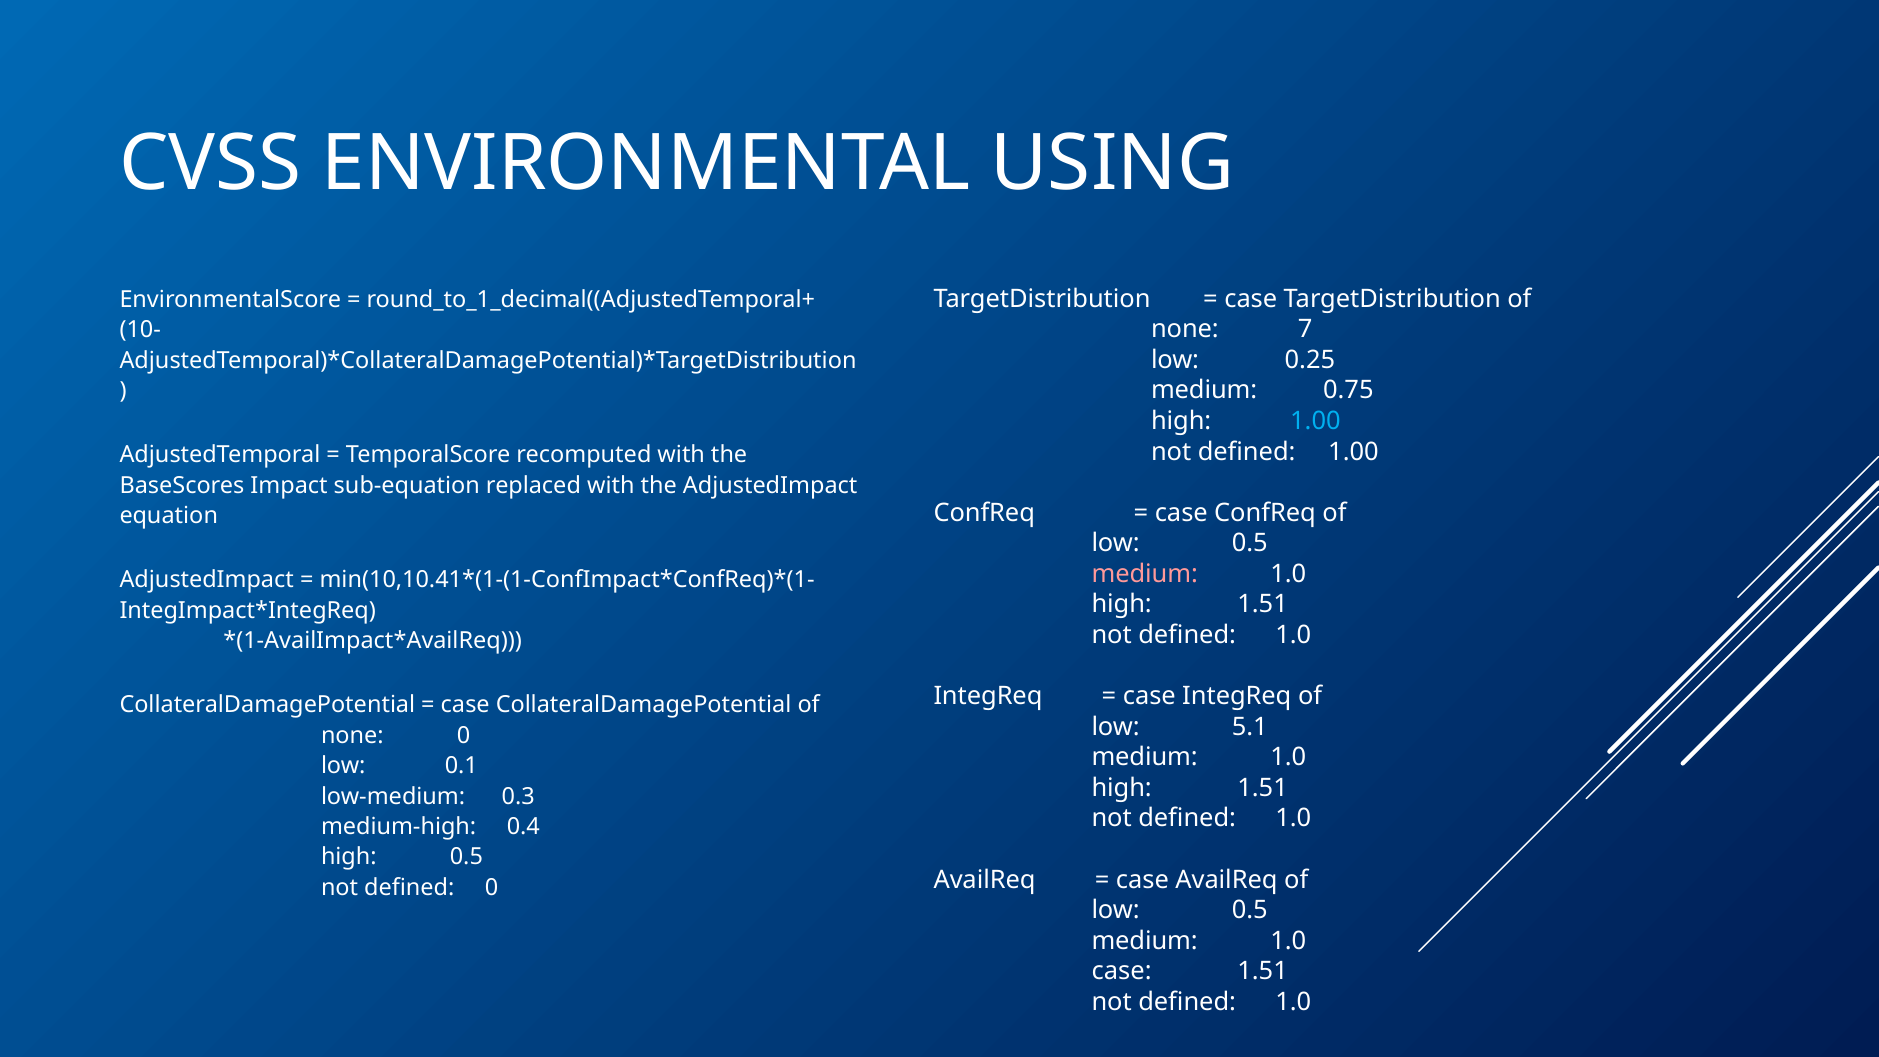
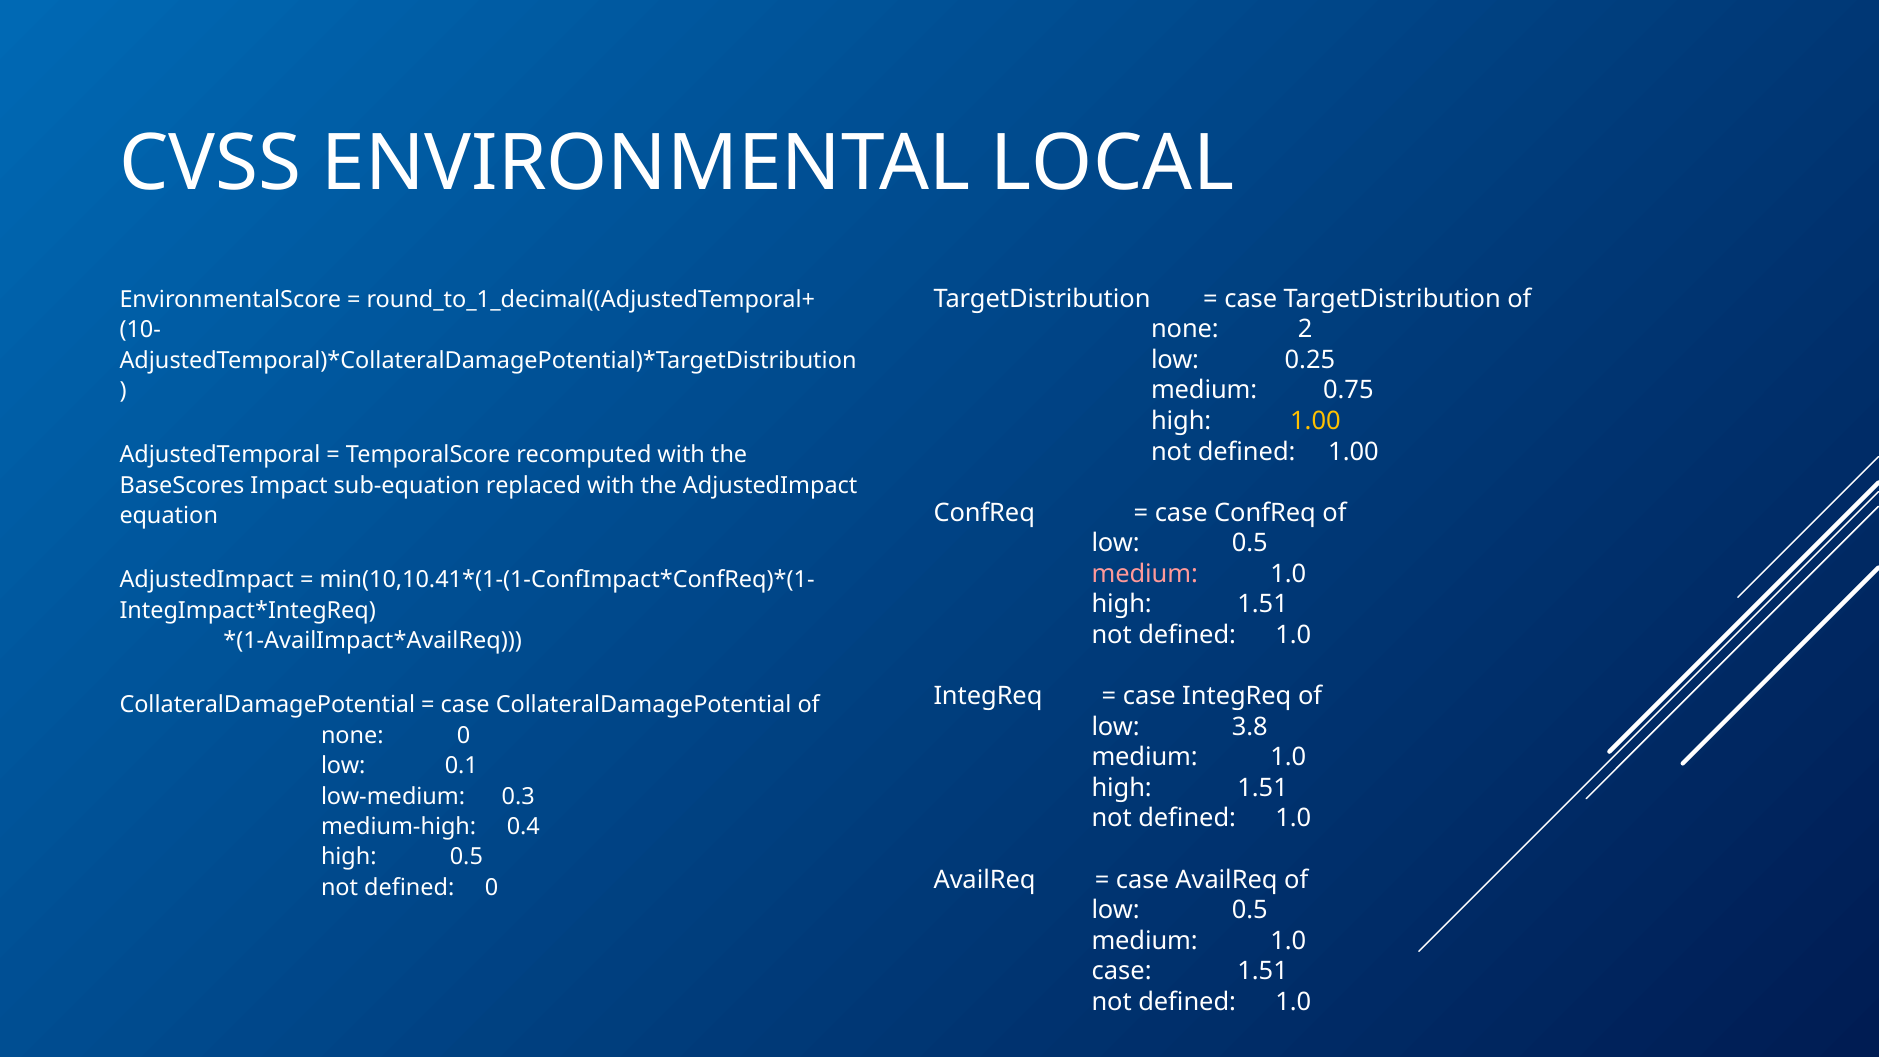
USING: USING -> LOCAL
7: 7 -> 2
1.00 at (1315, 421) colour: light blue -> yellow
5.1: 5.1 -> 3.8
